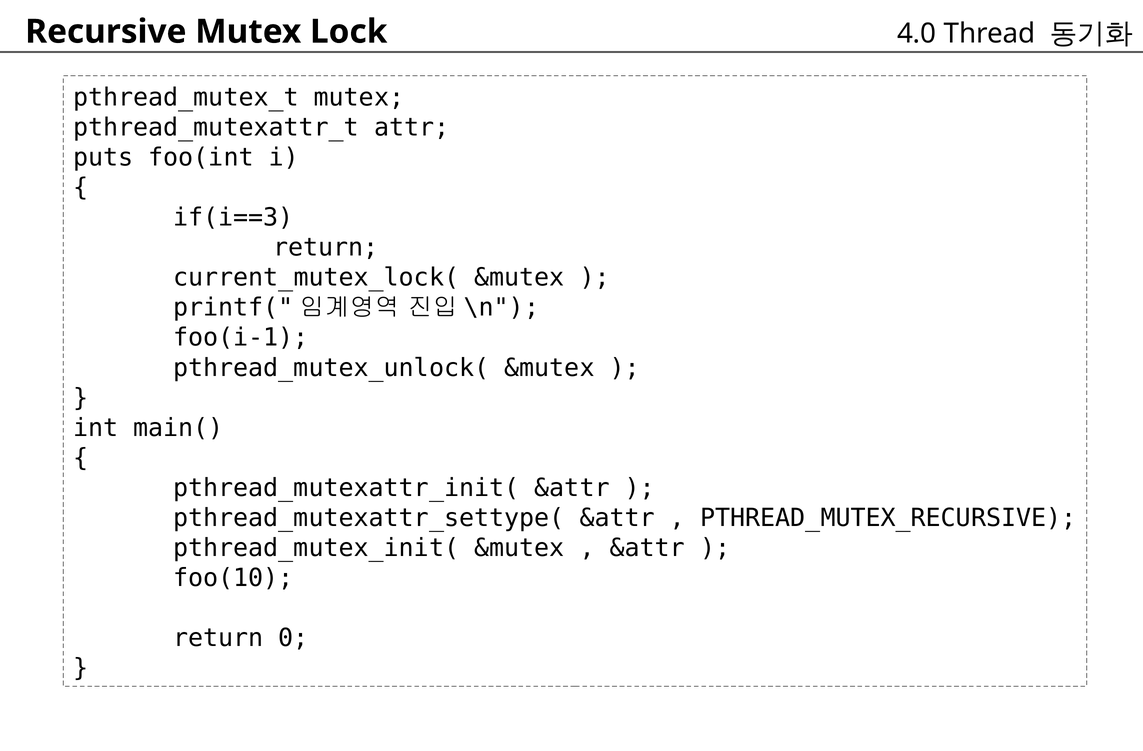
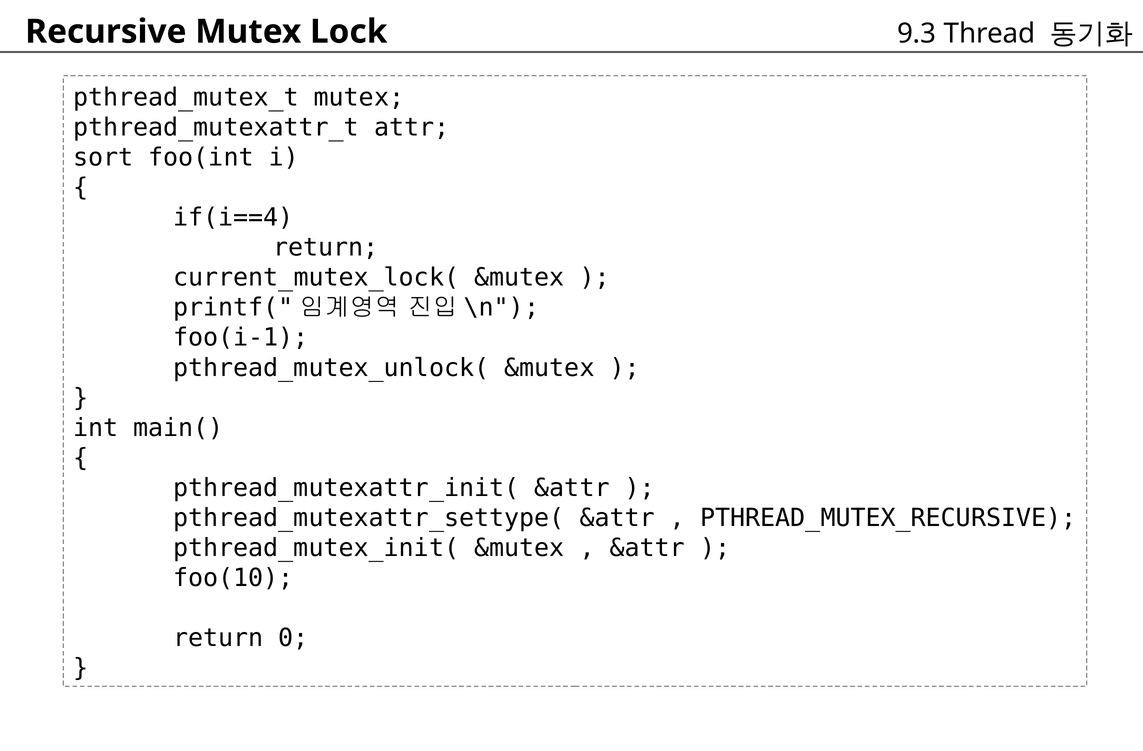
4.0: 4.0 -> 9.3
puts: puts -> sort
if(i==3: if(i==3 -> if(i==4
